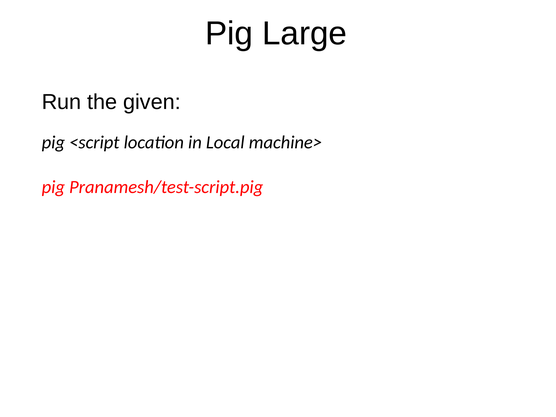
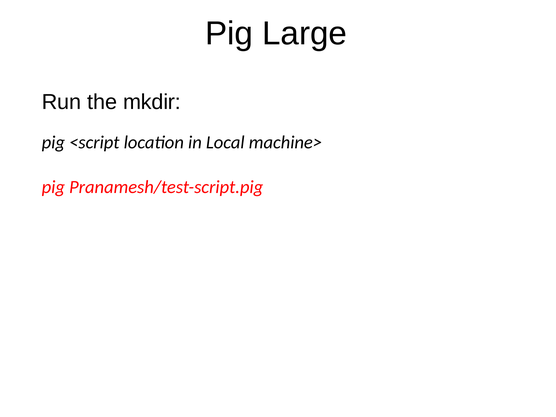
given: given -> mkdir
